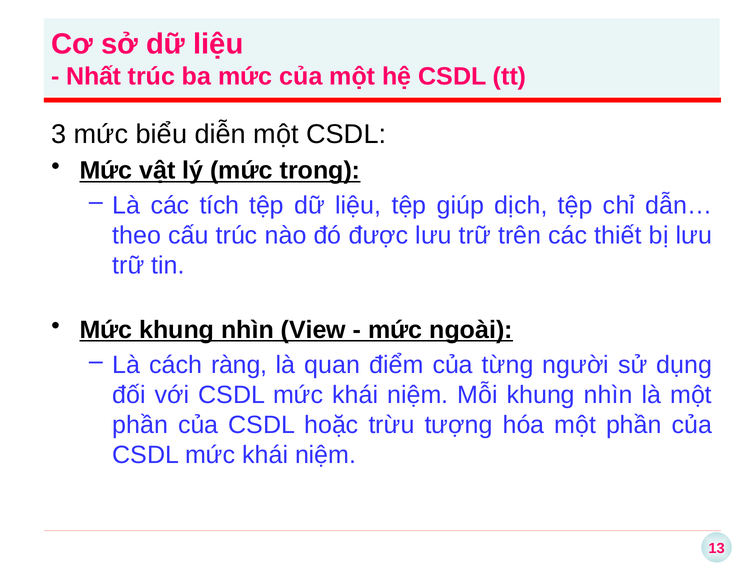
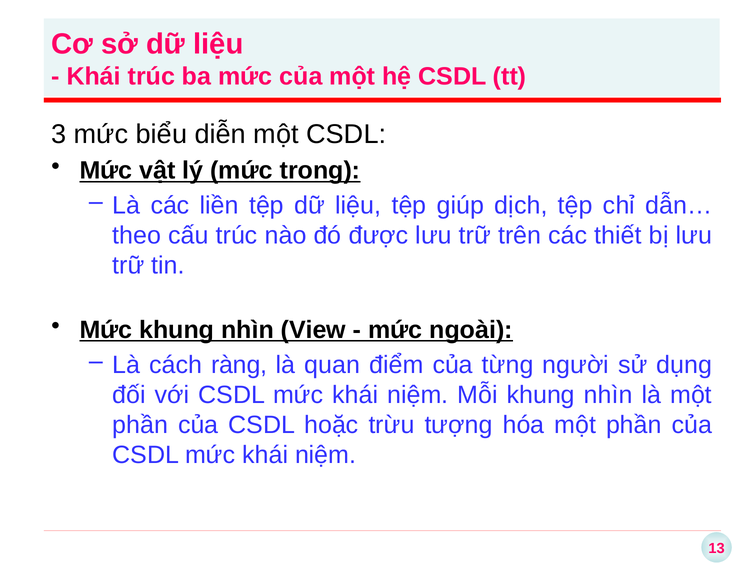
Nhất at (94, 76): Nhất -> Khái
tích: tích -> liền
